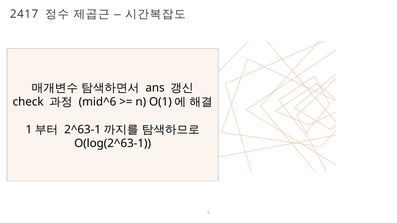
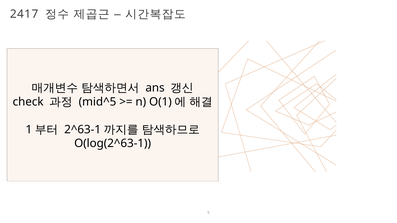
mid^6: mid^6 -> mid^5
